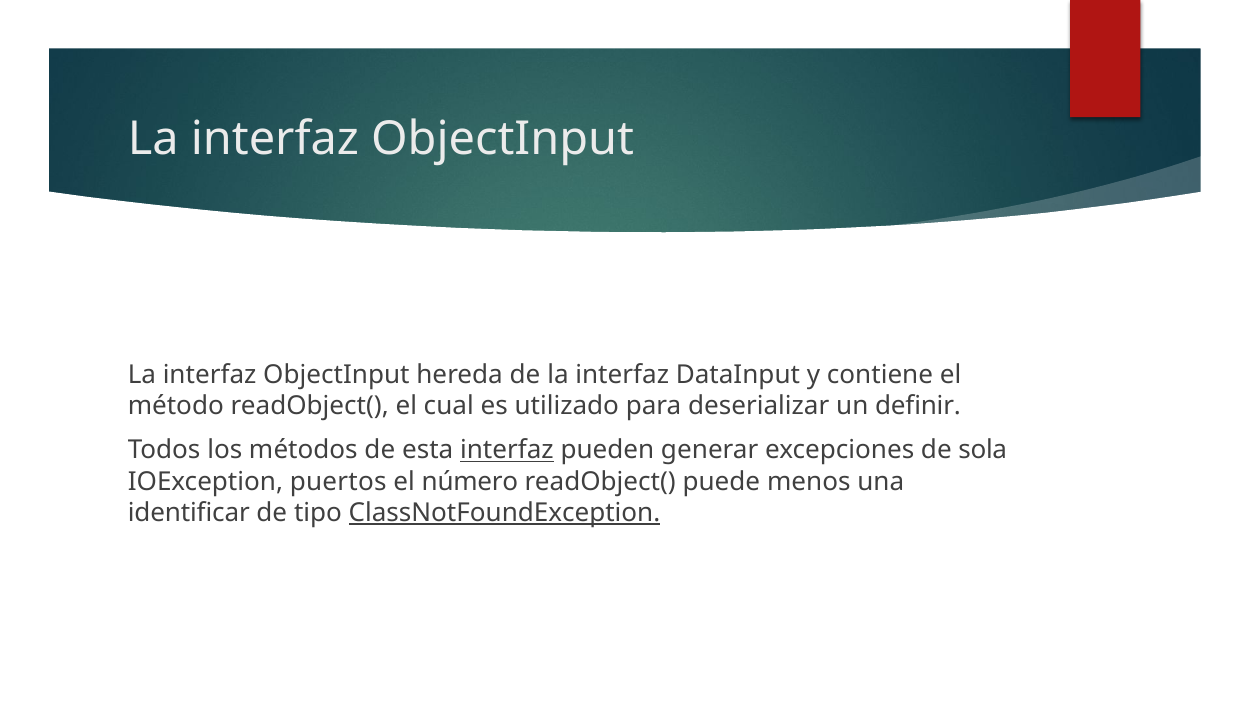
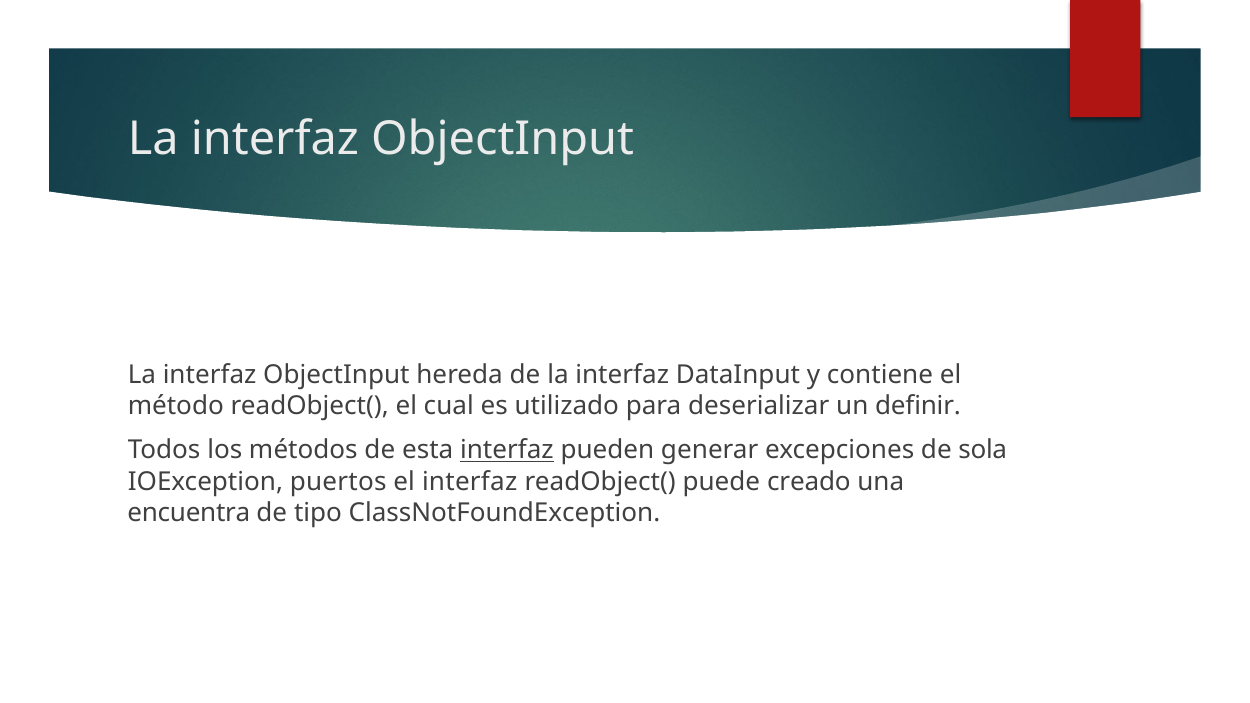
el número: número -> interfaz
menos: menos -> creado
identificar: identificar -> encuentra
ClassNotFoundException underline: present -> none
